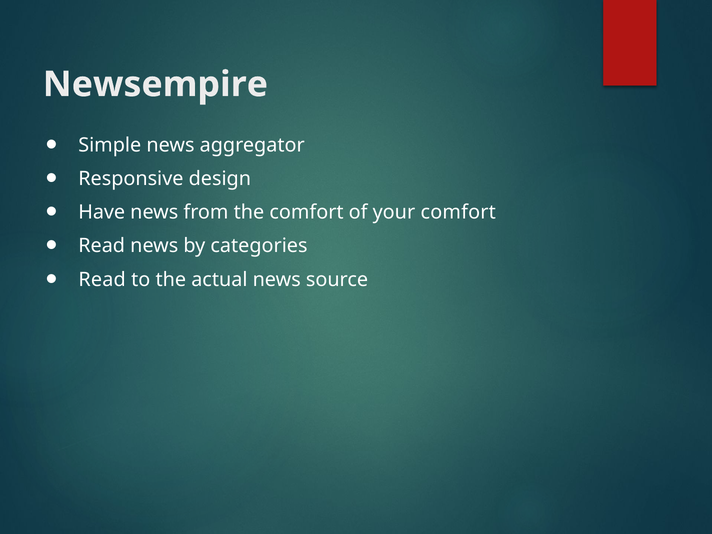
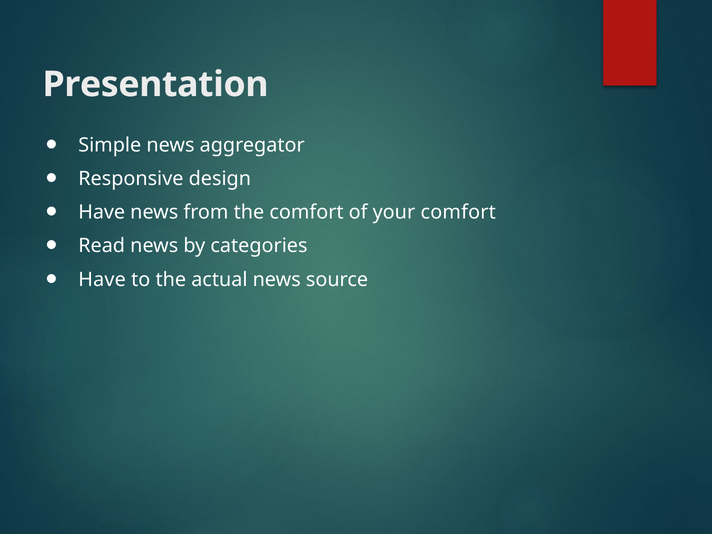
Newsempire: Newsempire -> Presentation
Read at (102, 280): Read -> Have
